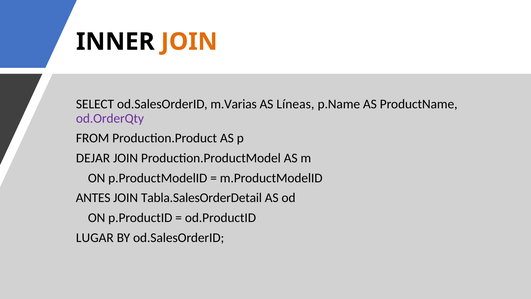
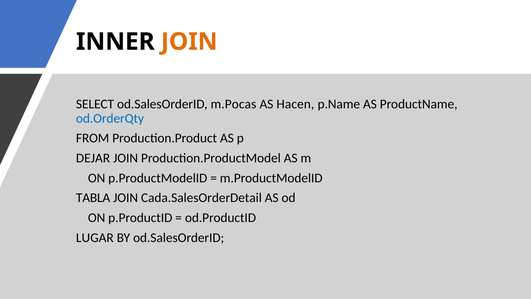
m.Varias: m.Varias -> m.Pocas
Líneas: Líneas -> Hacen
od.OrderQty colour: purple -> blue
ANTES: ANTES -> TABLA
Tabla.SalesOrderDetail: Tabla.SalesOrderDetail -> Cada.SalesOrderDetail
